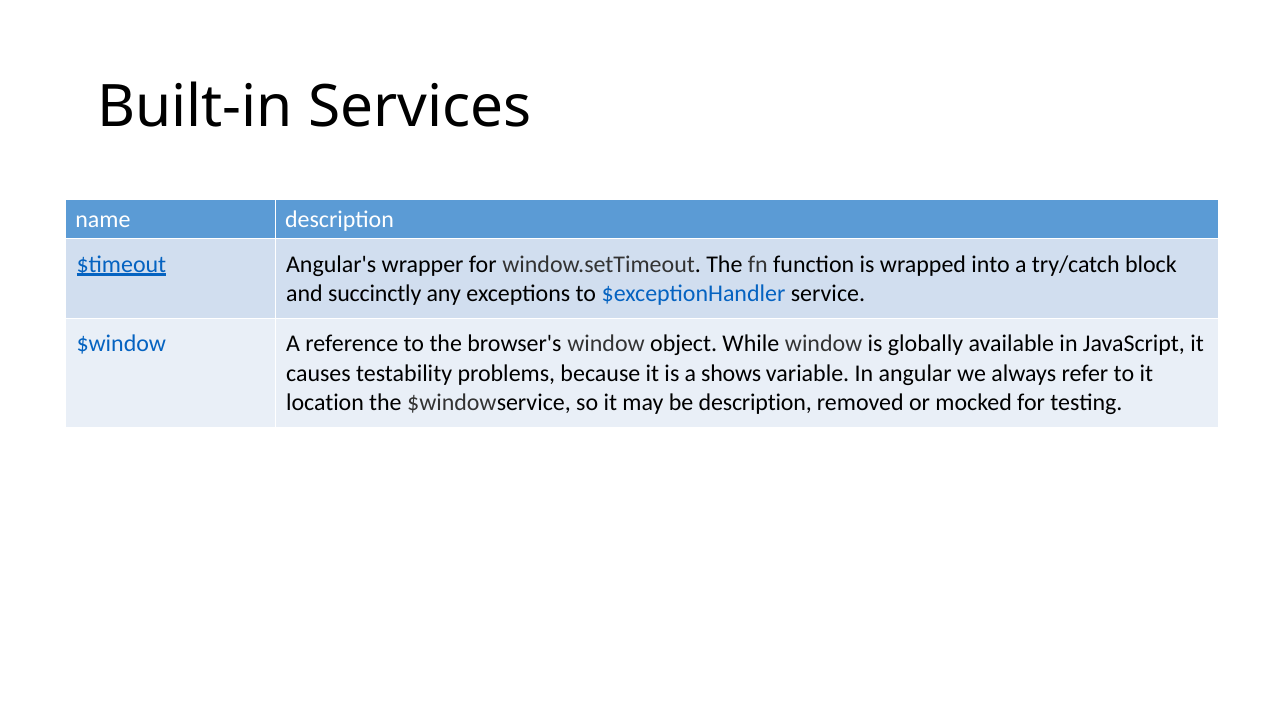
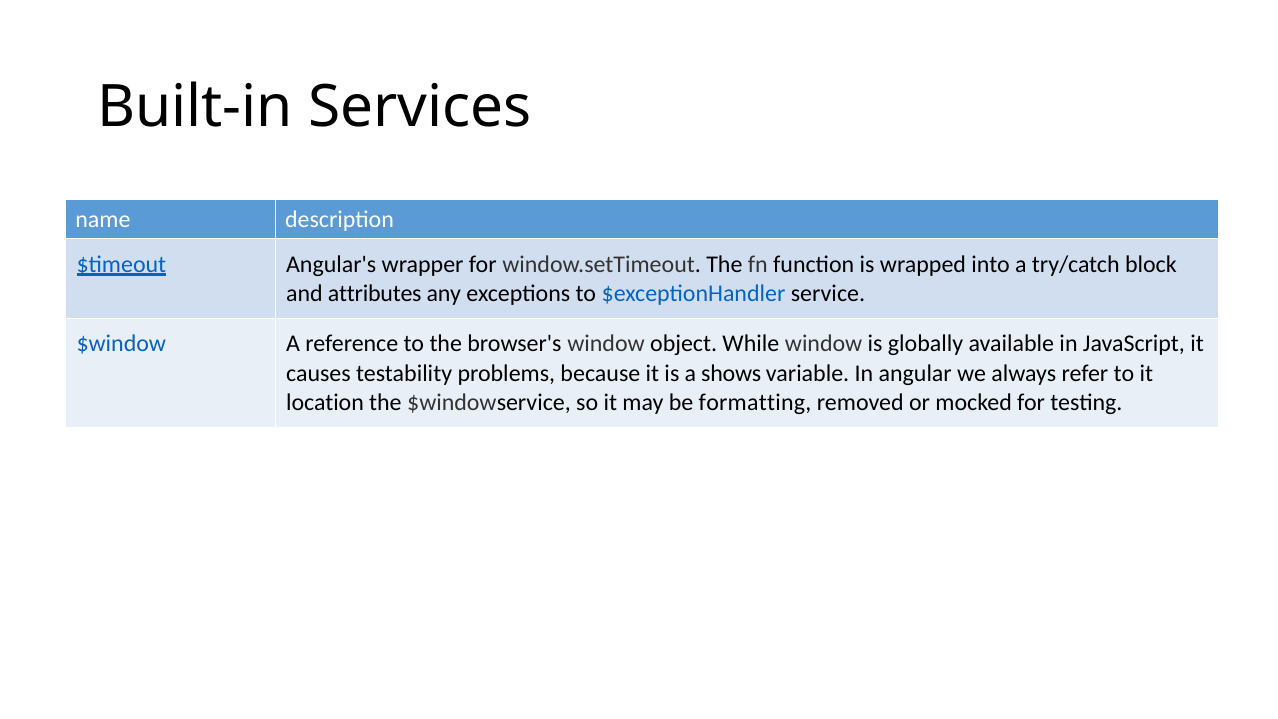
succinctly: succinctly -> attributes
be description: description -> formatting
